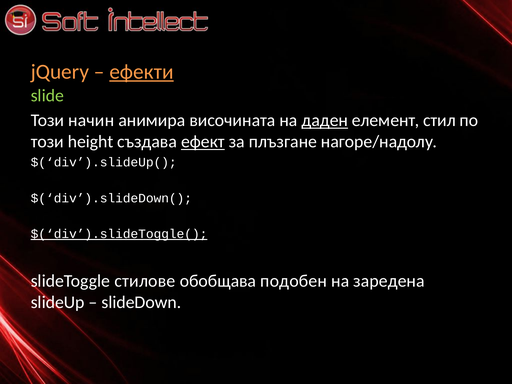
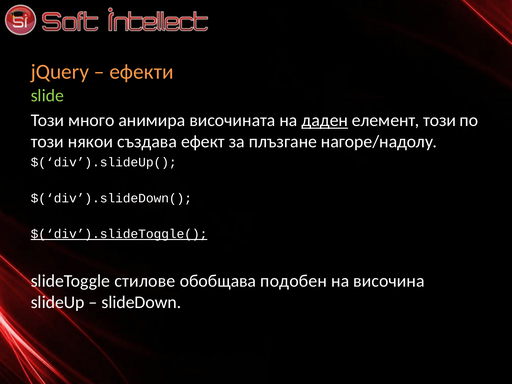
ефекти underline: present -> none
начин: начин -> много
елемент стил: стил -> този
height: height -> някои
ефект underline: present -> none
заредена: заредена -> височина
